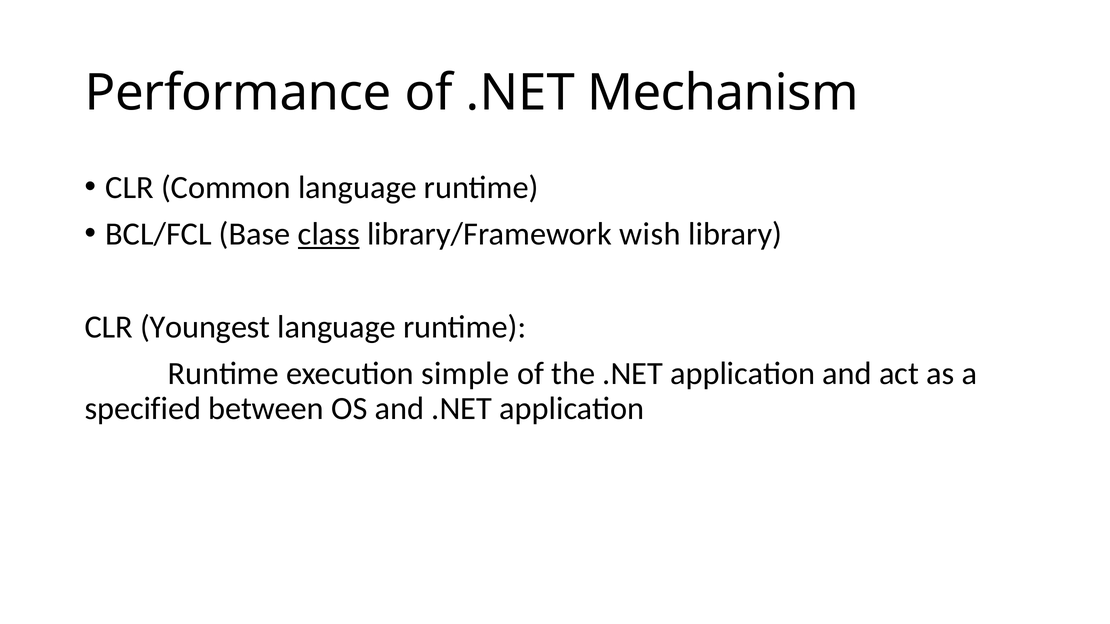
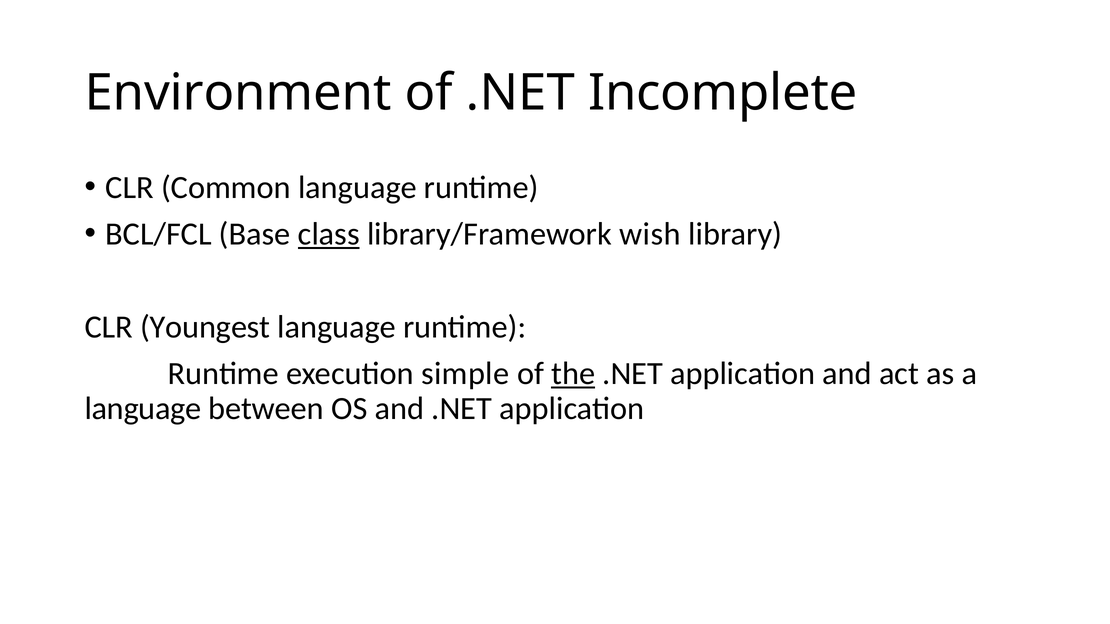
Performance: Performance -> Environment
Mechanism: Mechanism -> Incomplete
the underline: none -> present
specified at (143, 409): specified -> language
